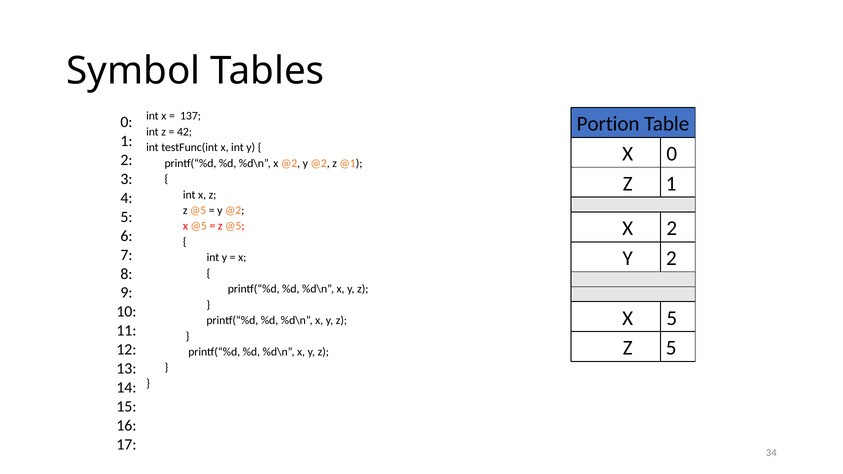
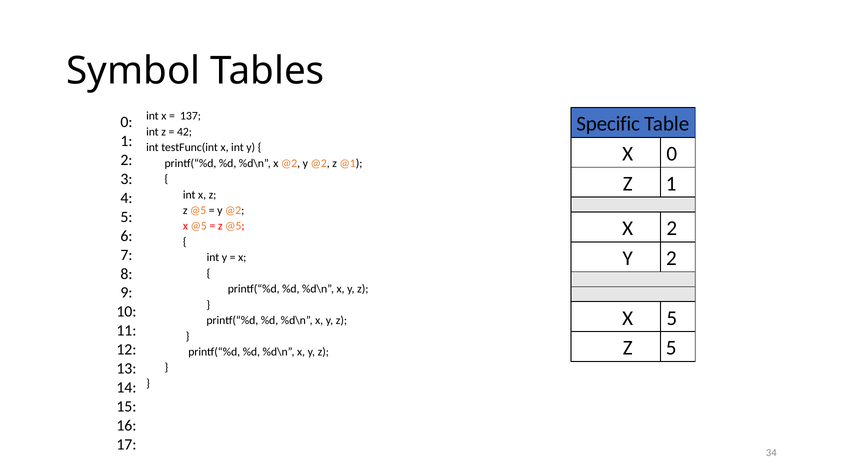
Portion: Portion -> Specific
